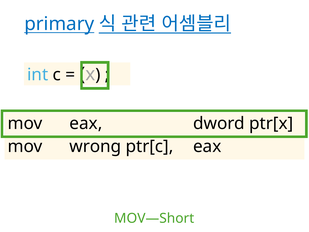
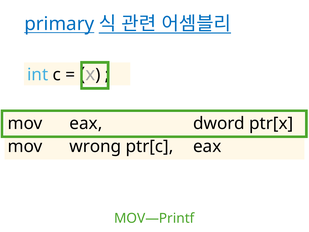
MOV—Short: MOV—Short -> MOV—Printf
